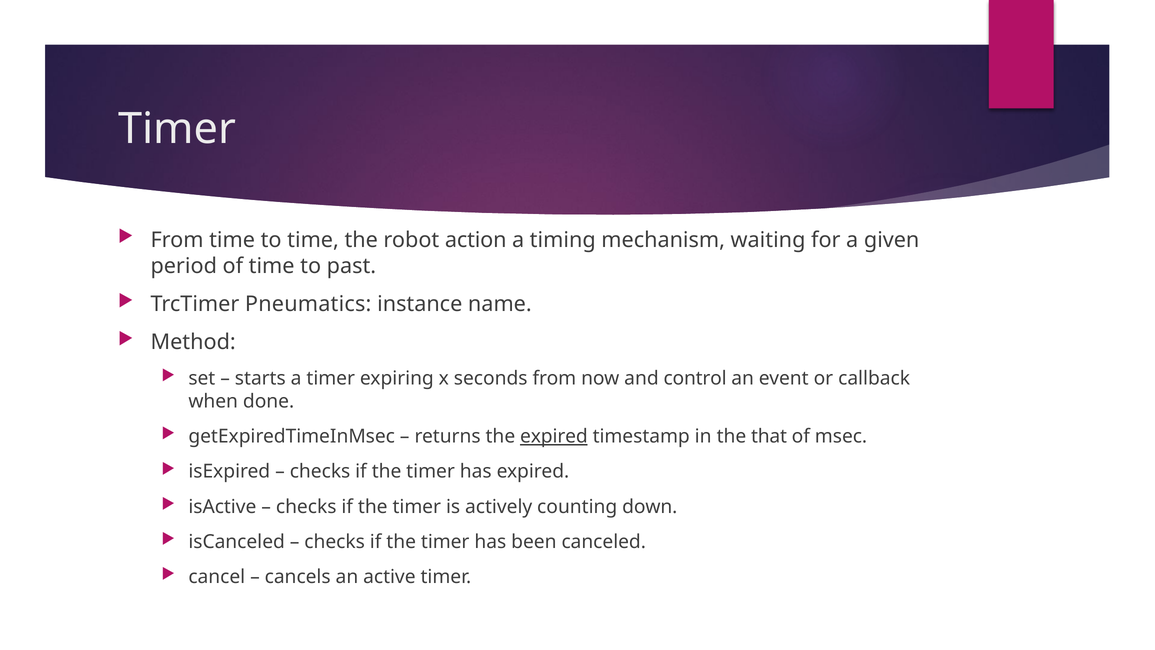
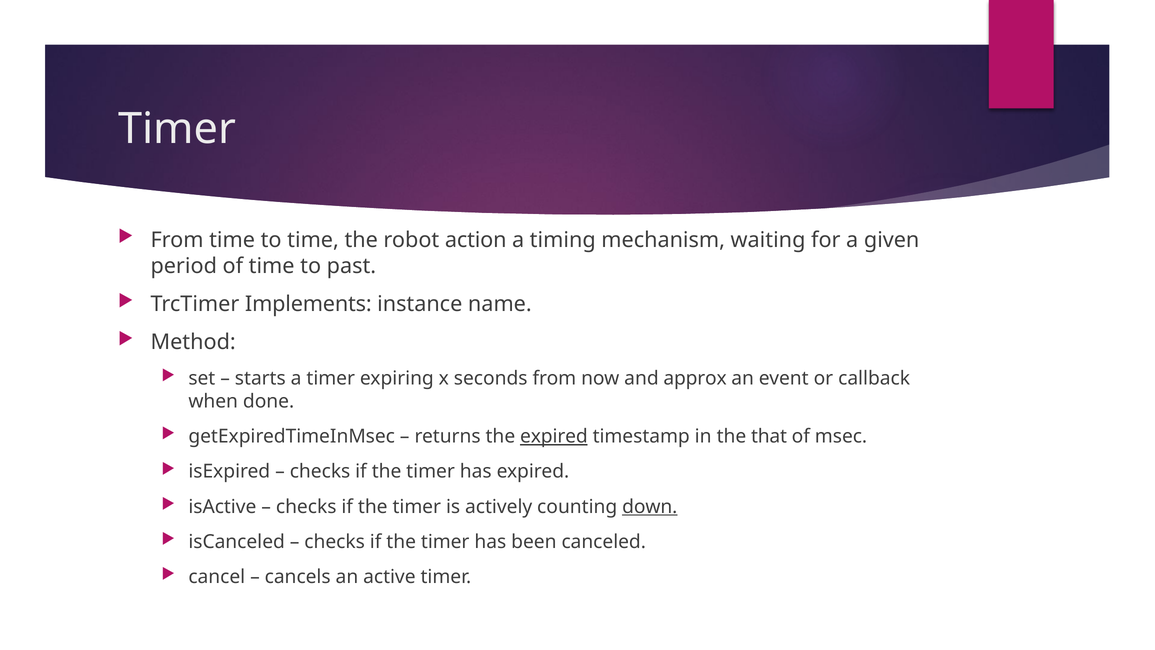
Pneumatics: Pneumatics -> Implements
control: control -> approx
down underline: none -> present
